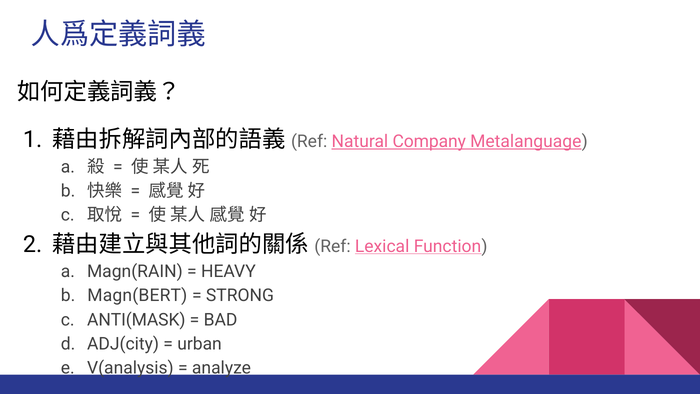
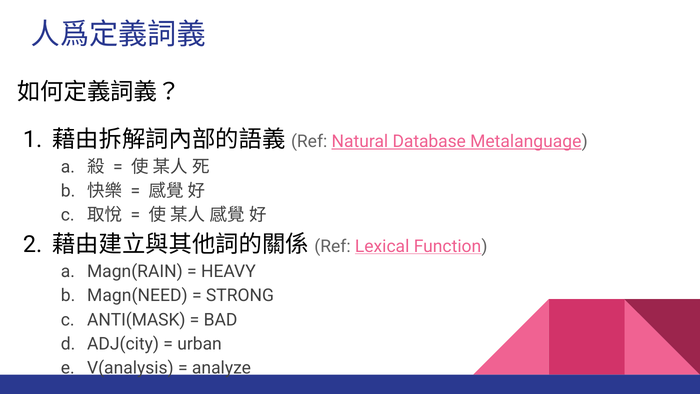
Company: Company -> Database
Magn(BERT: Magn(BERT -> Magn(NEED
